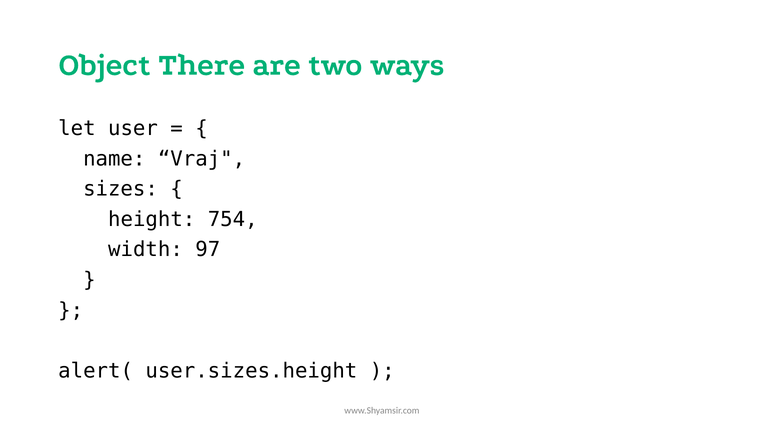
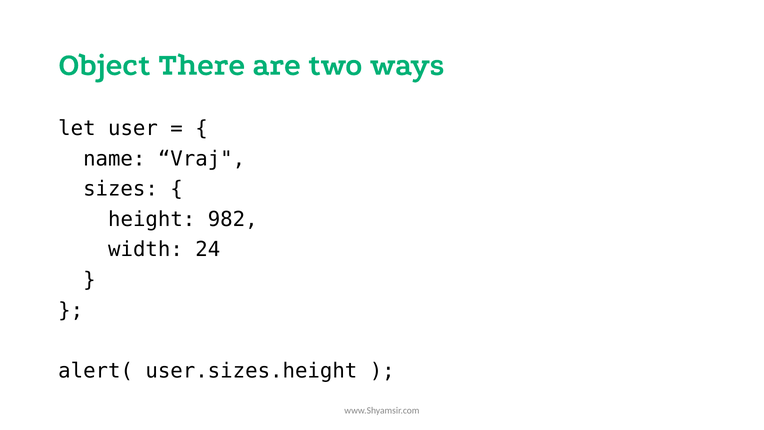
754: 754 -> 982
97: 97 -> 24
